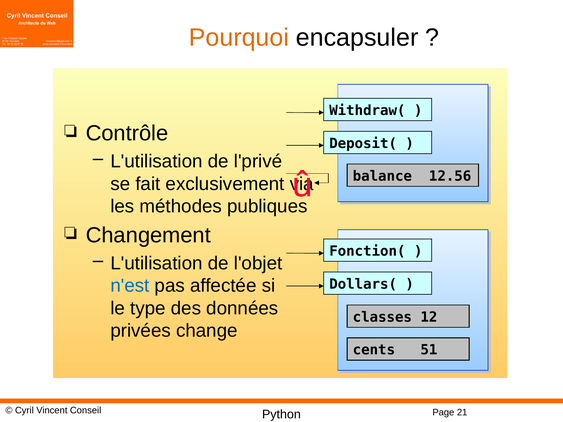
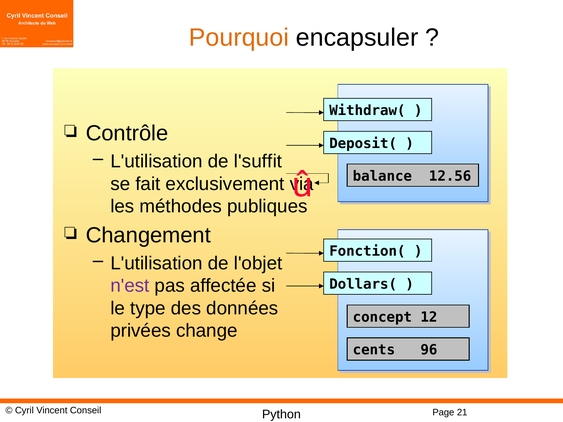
l'privé: l'privé -> l'suffit
n'est colour: blue -> purple
classes: classes -> concept
51: 51 -> 96
